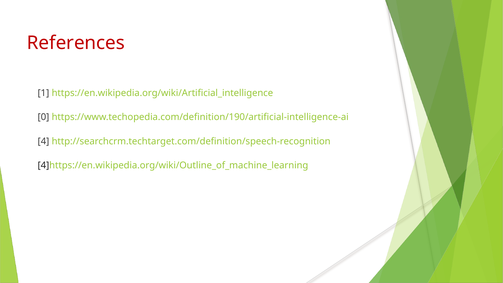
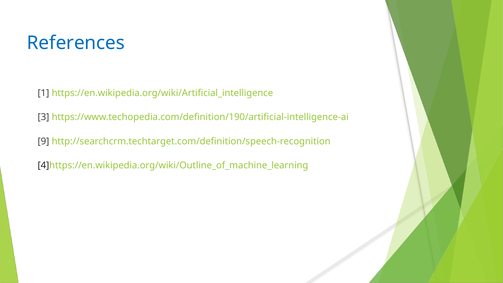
References colour: red -> blue
0: 0 -> 3
4: 4 -> 9
